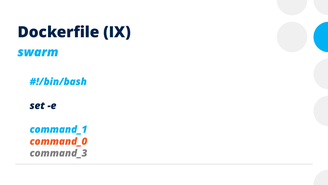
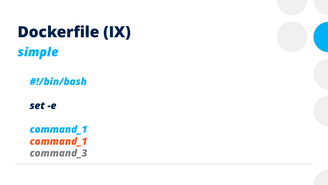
swarm: swarm -> simple
command_0 at (58, 141): command_0 -> command_1
